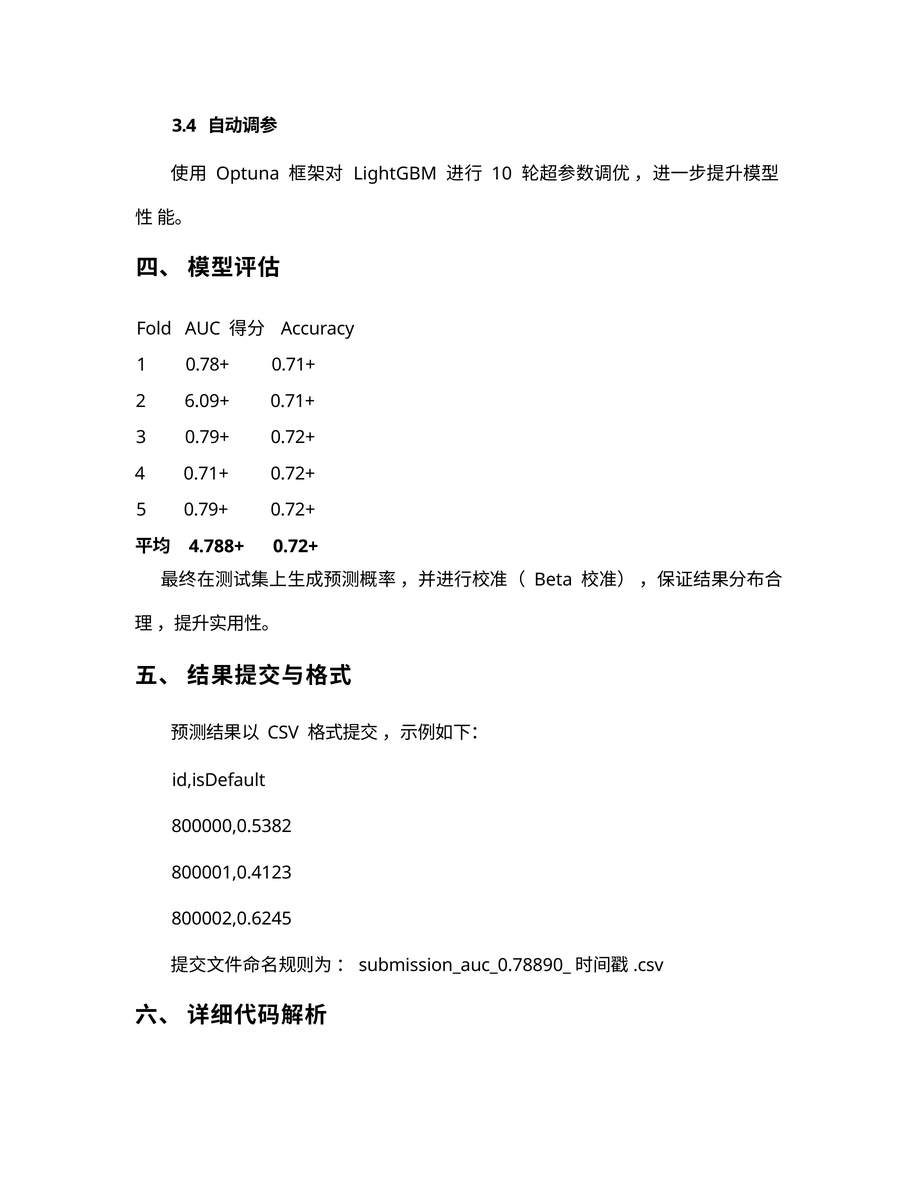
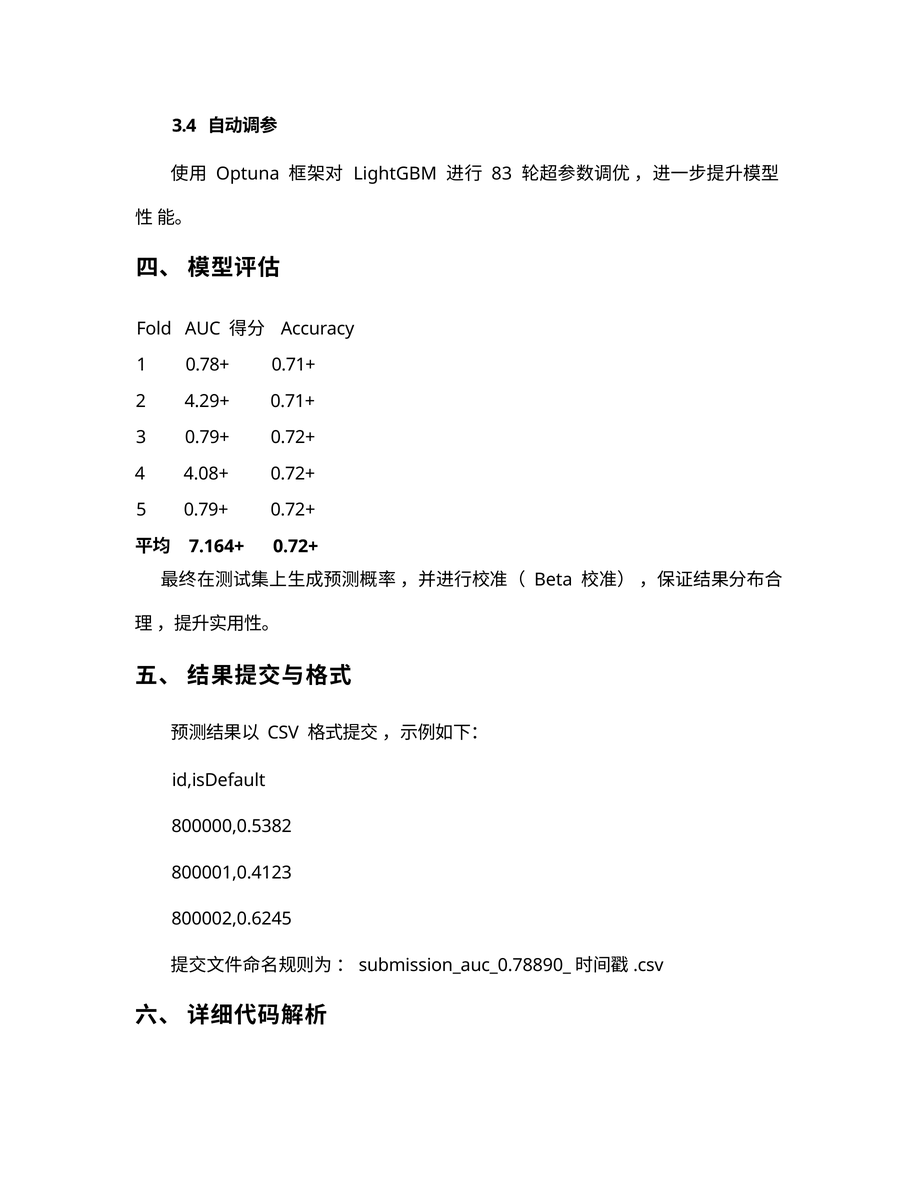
10: 10 -> 83
6.09+: 6.09+ -> 4.29+
4 0.71+: 0.71+ -> 4.08+
4.788+: 4.788+ -> 7.164+
